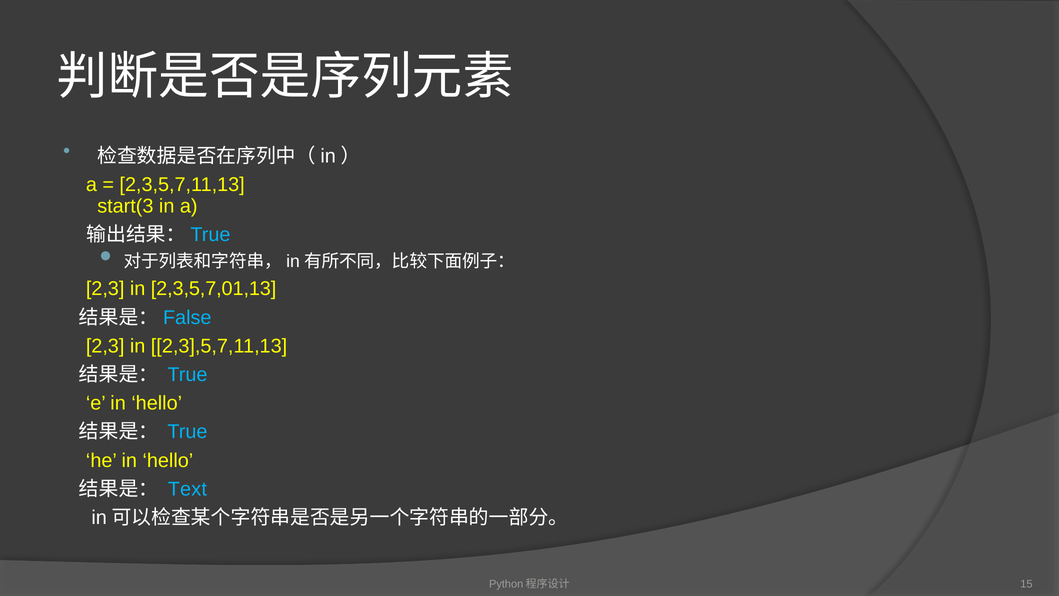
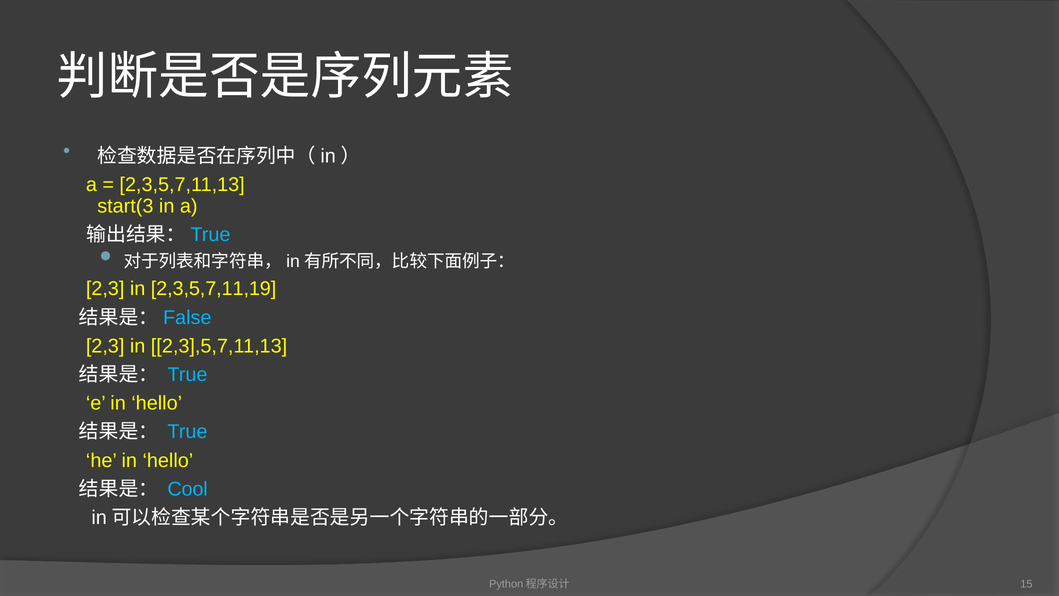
2,3,5,7,01,13: 2,3,5,7,01,13 -> 2,3,5,7,11,19
Text: Text -> Cool
